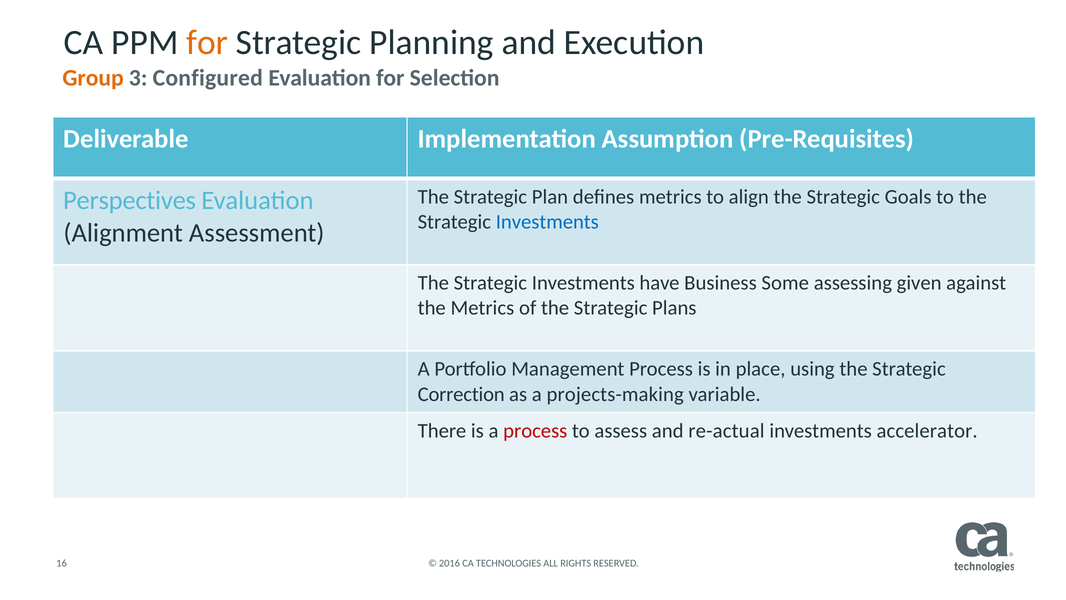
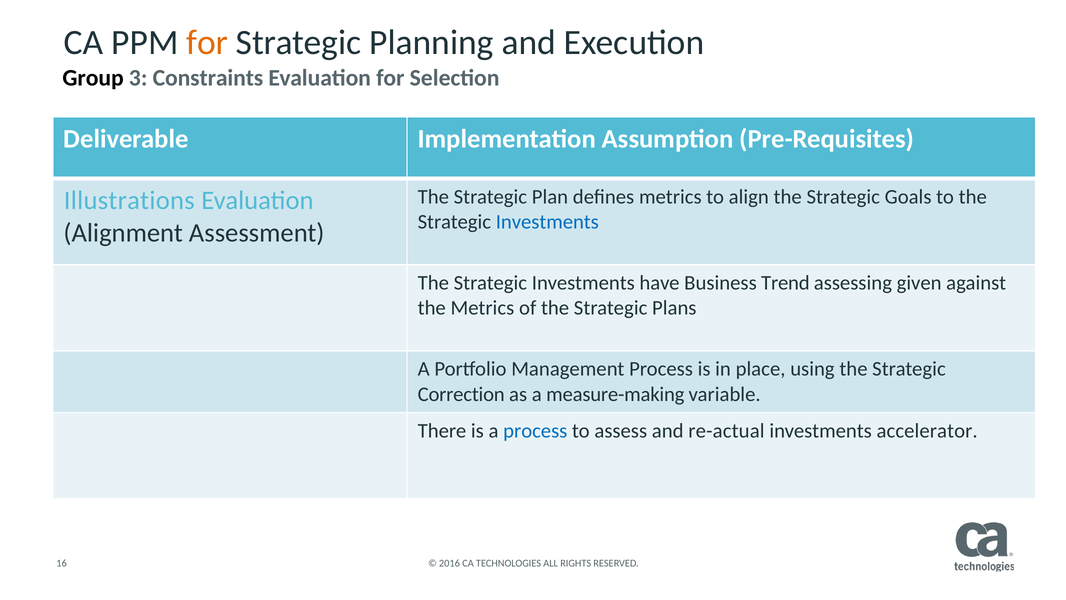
Group colour: orange -> black
Configured: Configured -> Constraints
Perspectives: Perspectives -> Illustrations
Some: Some -> Trend
projects-making: projects-making -> measure-making
process at (535, 431) colour: red -> blue
